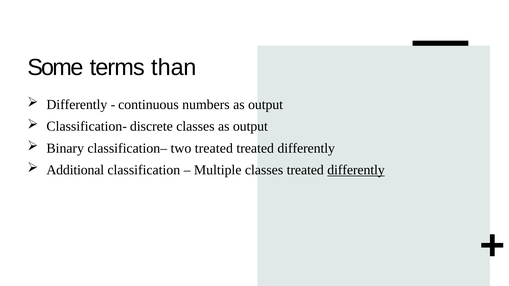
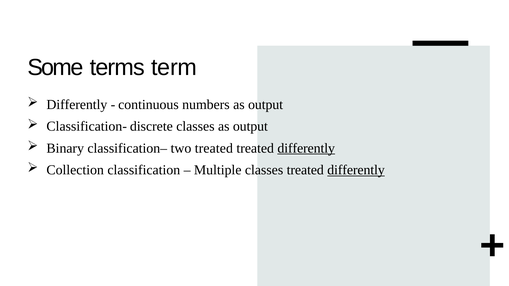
than: than -> term
differently at (306, 148) underline: none -> present
Additional: Additional -> Collection
